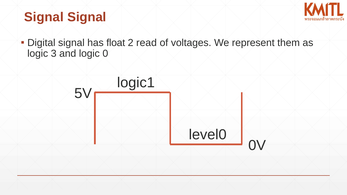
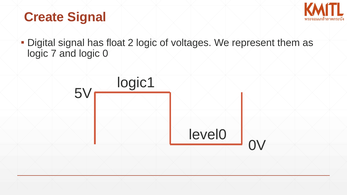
Signal at (44, 17): Signal -> Create
2 read: read -> logic
3: 3 -> 7
